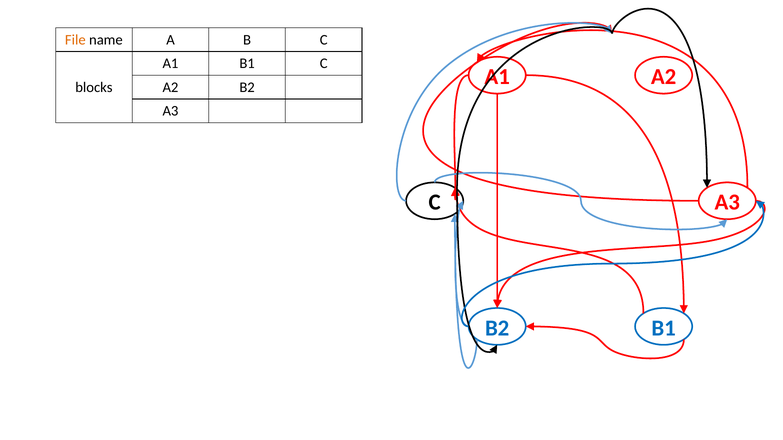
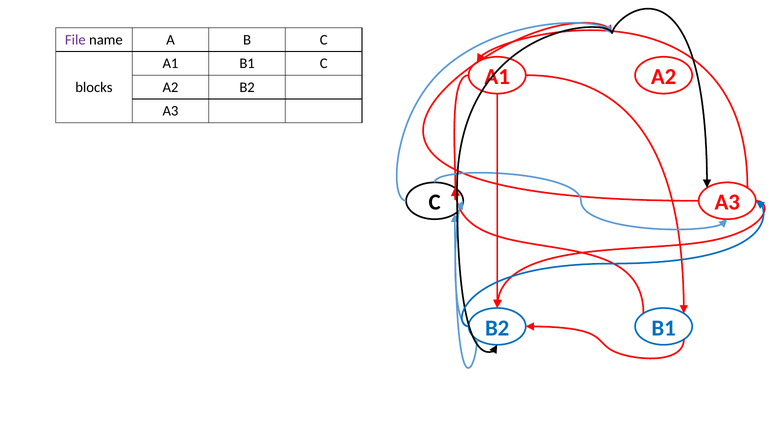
File colour: orange -> purple
